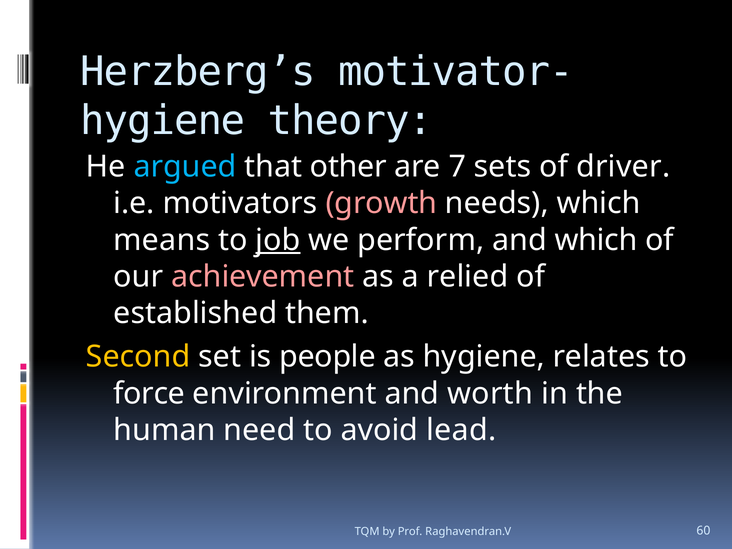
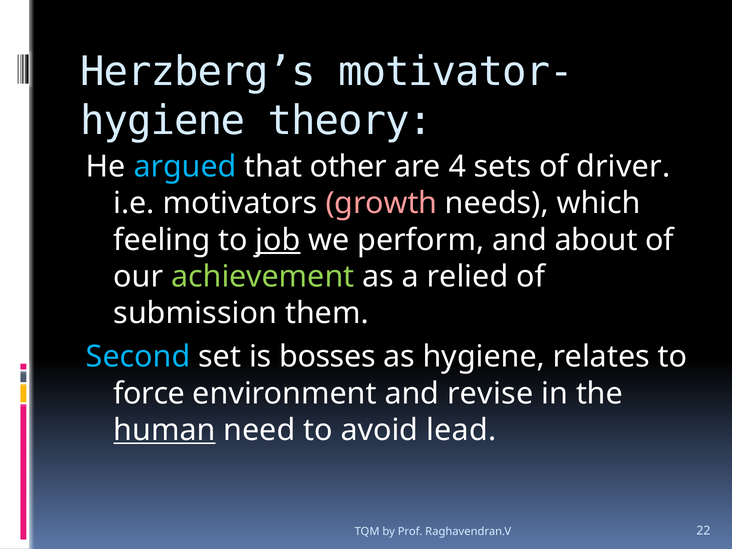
7: 7 -> 4
means: means -> feeling
and which: which -> about
achievement colour: pink -> light green
established: established -> submission
Second colour: yellow -> light blue
people: people -> bosses
worth: worth -> revise
human underline: none -> present
60: 60 -> 22
